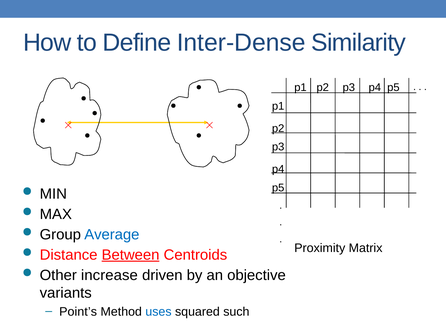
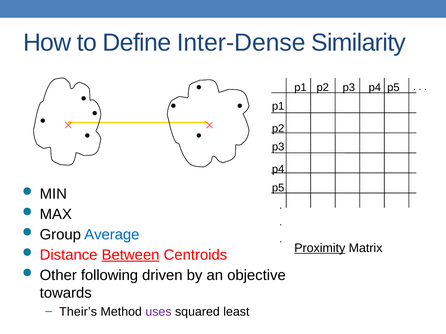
Proximity underline: none -> present
increase: increase -> following
variants: variants -> towards
Point’s: Point’s -> Their’s
uses colour: blue -> purple
such: such -> least
